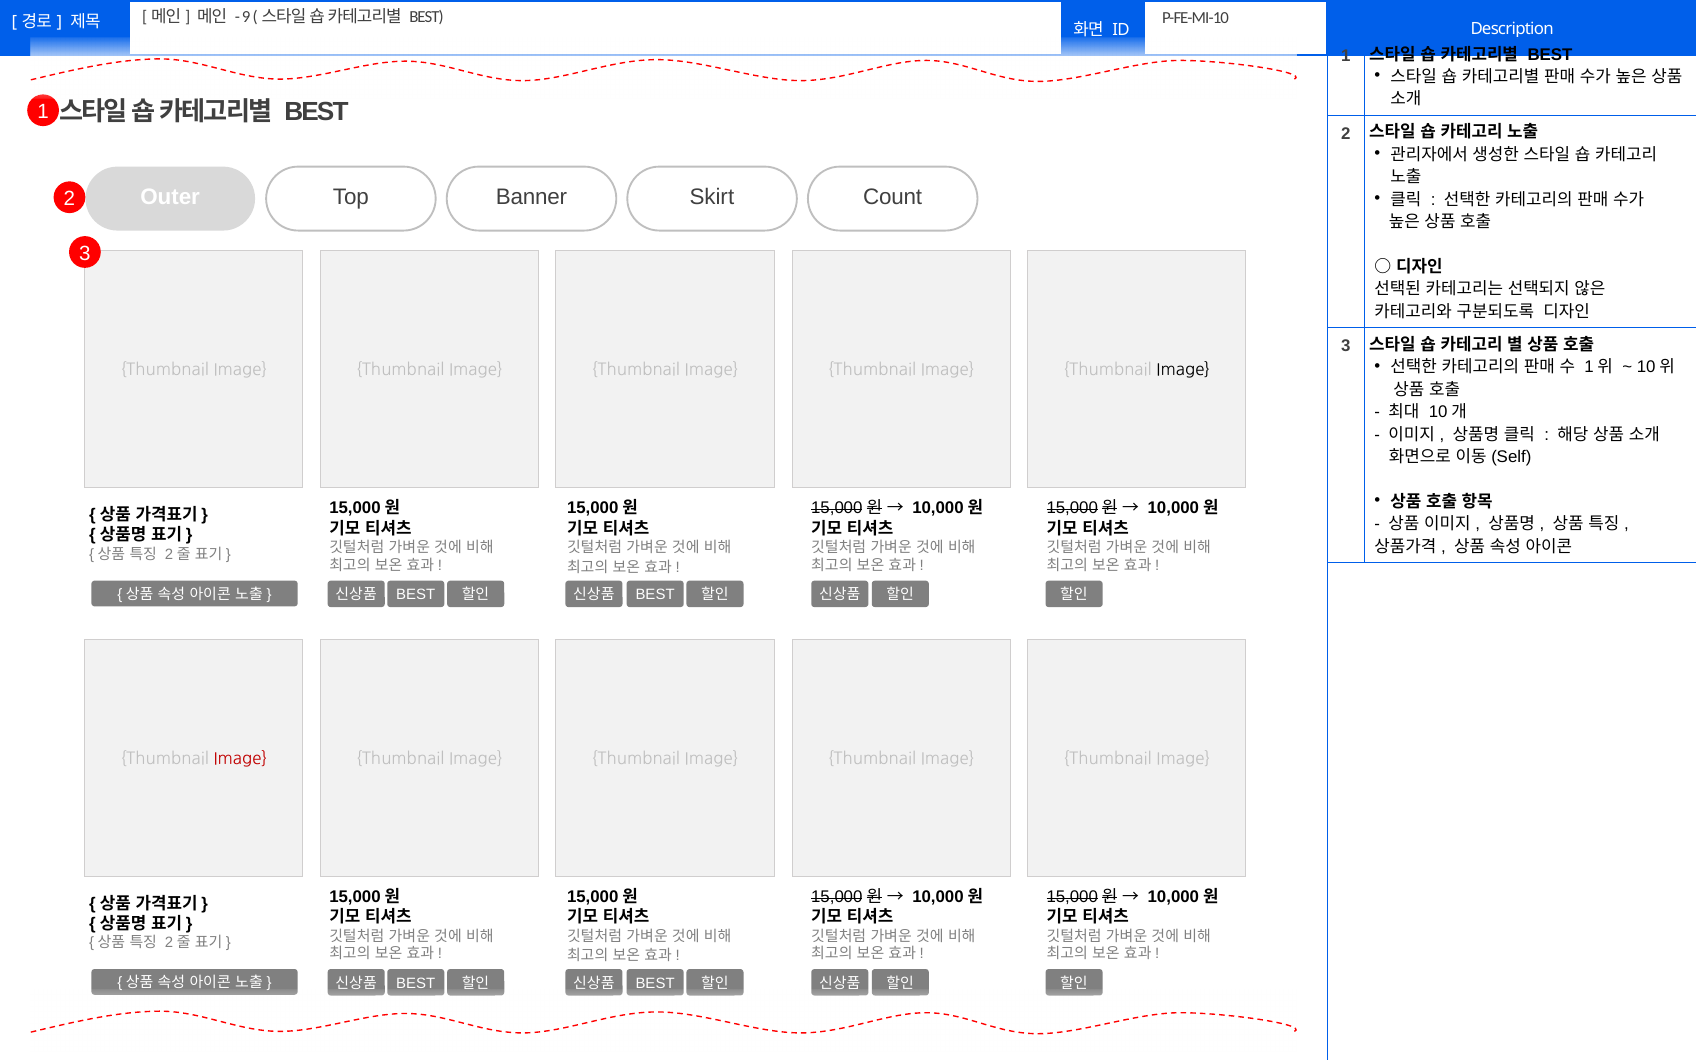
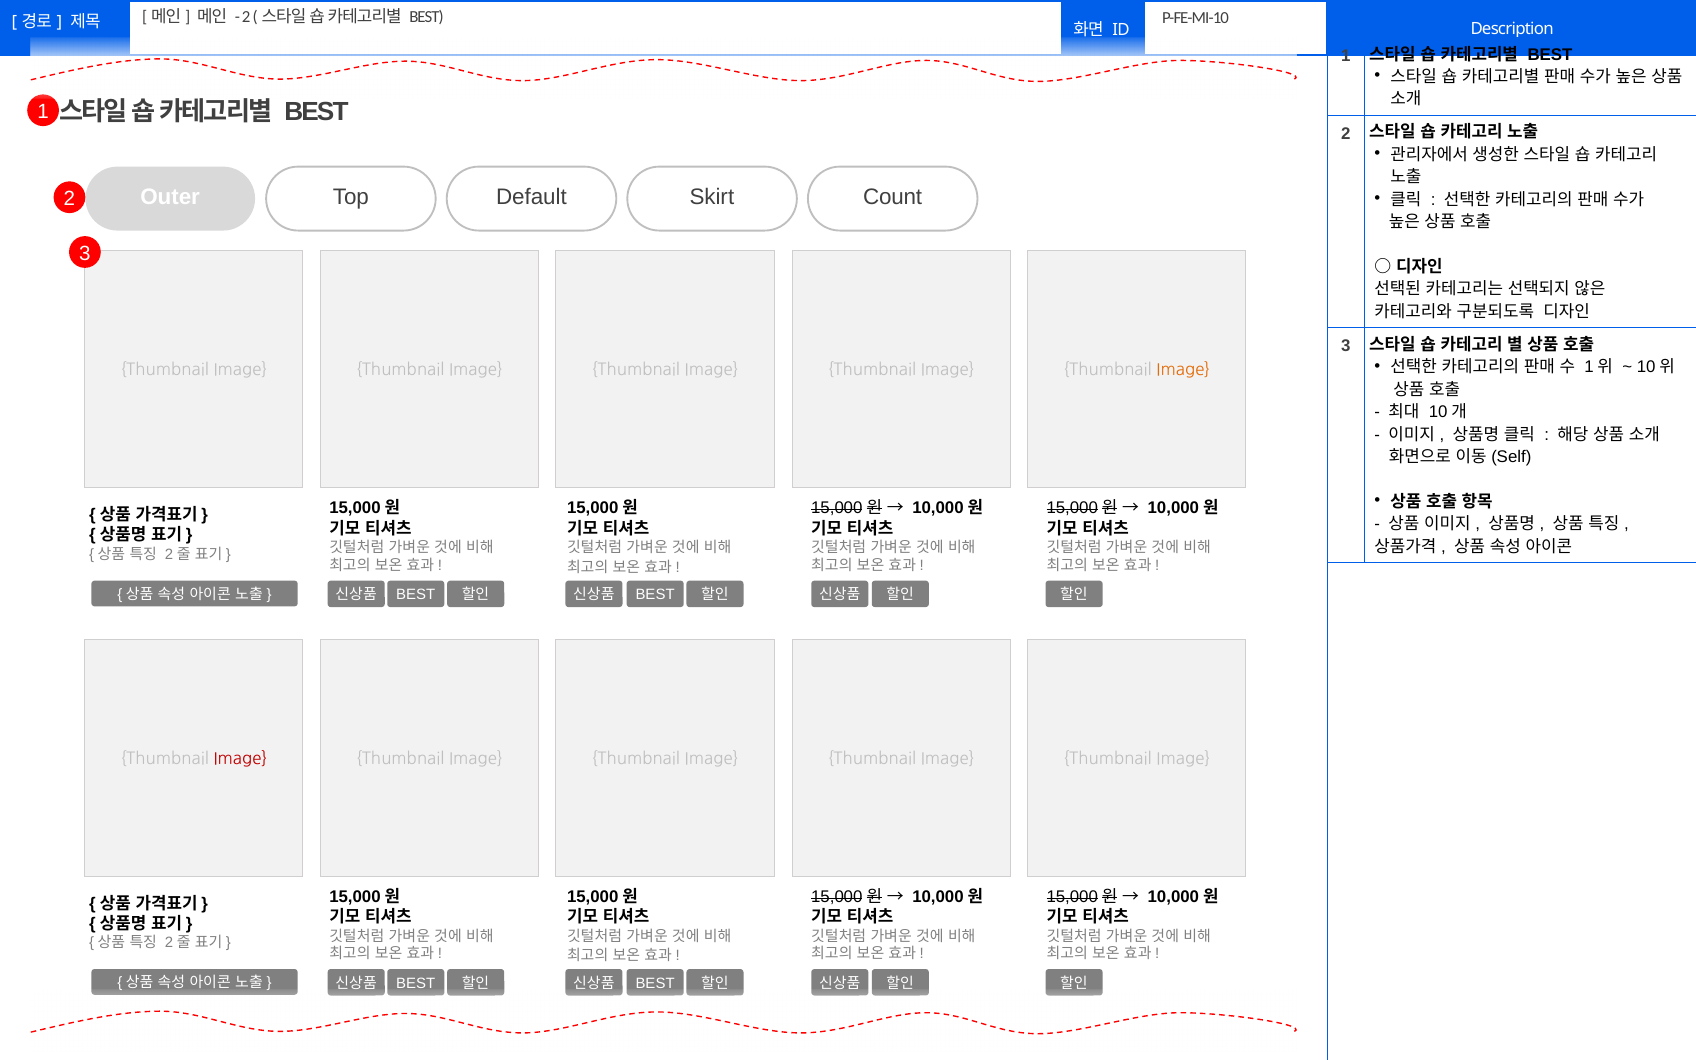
9 at (246, 17): 9 -> 2
Banner: Banner -> Default
Image at (1183, 370) colour: black -> orange
